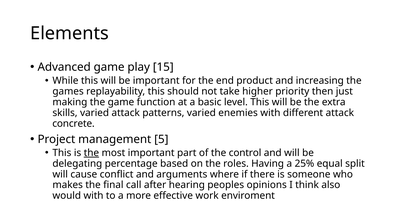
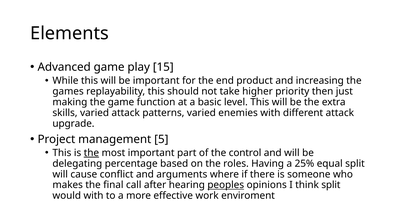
concrete: concrete -> upgrade
peoples underline: none -> present
think also: also -> split
